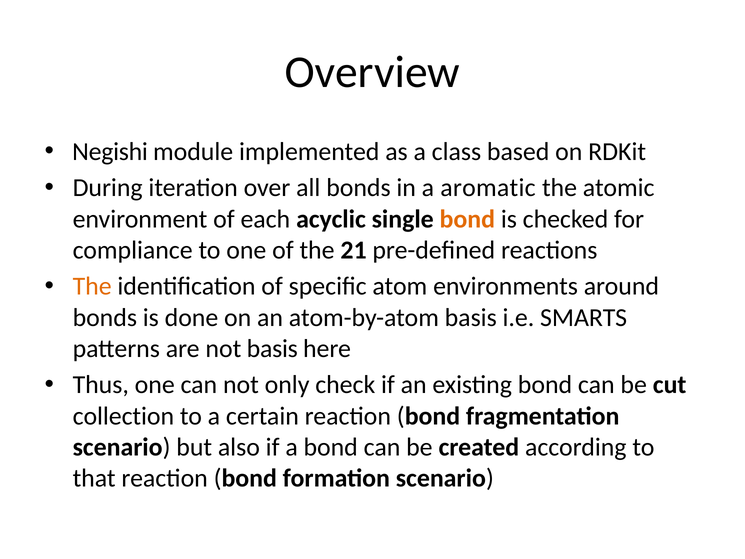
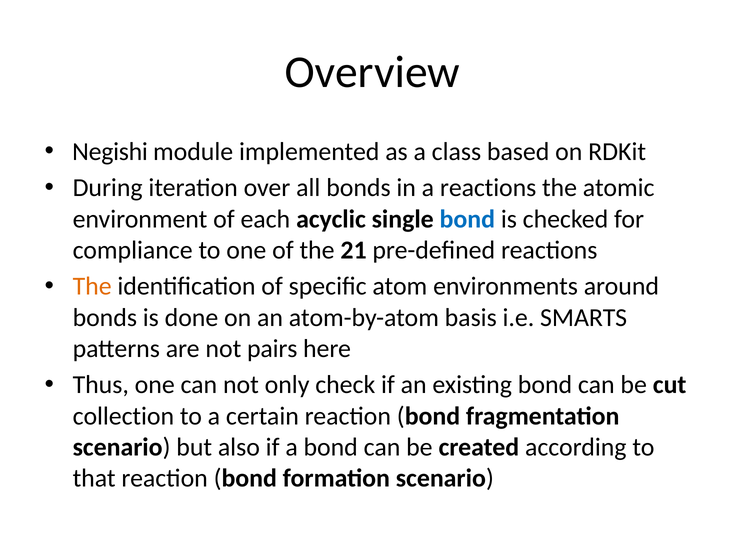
a aromatic: aromatic -> reactions
bond at (467, 219) colour: orange -> blue
not basis: basis -> pairs
